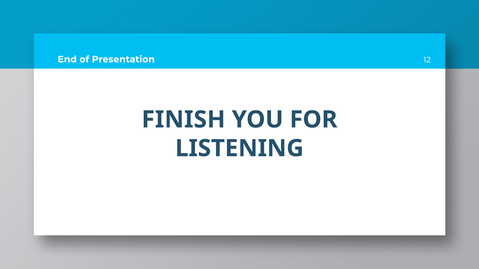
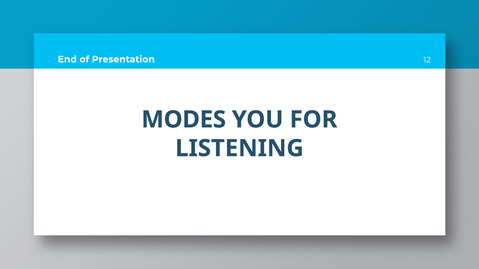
FINISH: FINISH -> MODES
